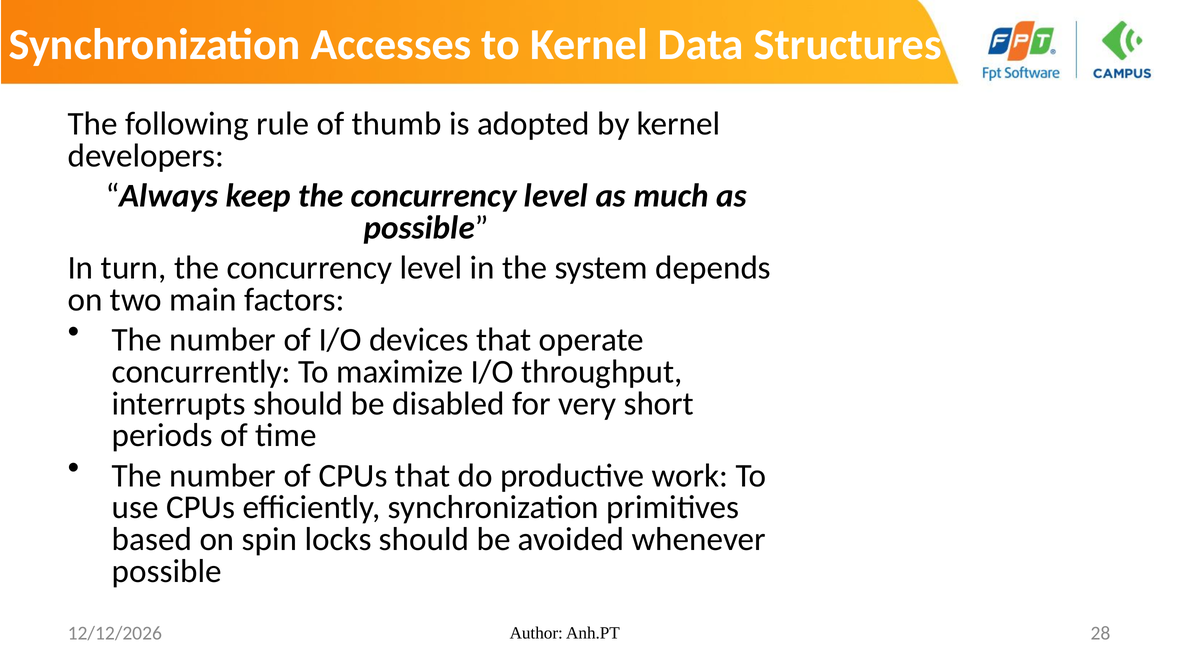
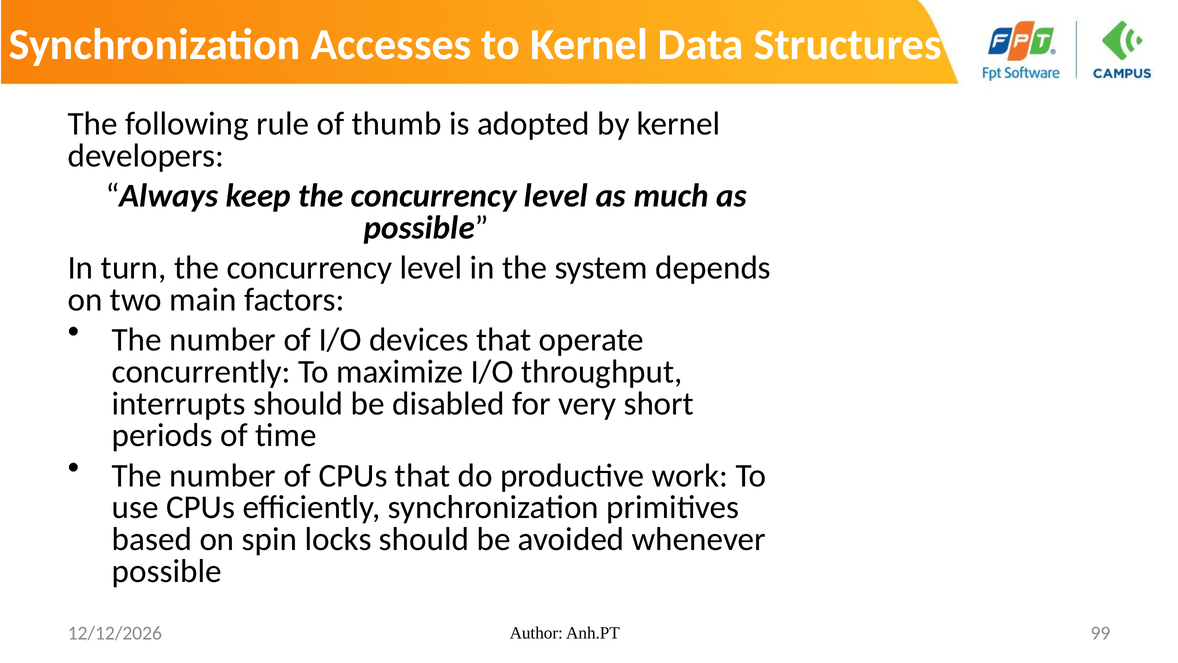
28: 28 -> 99
